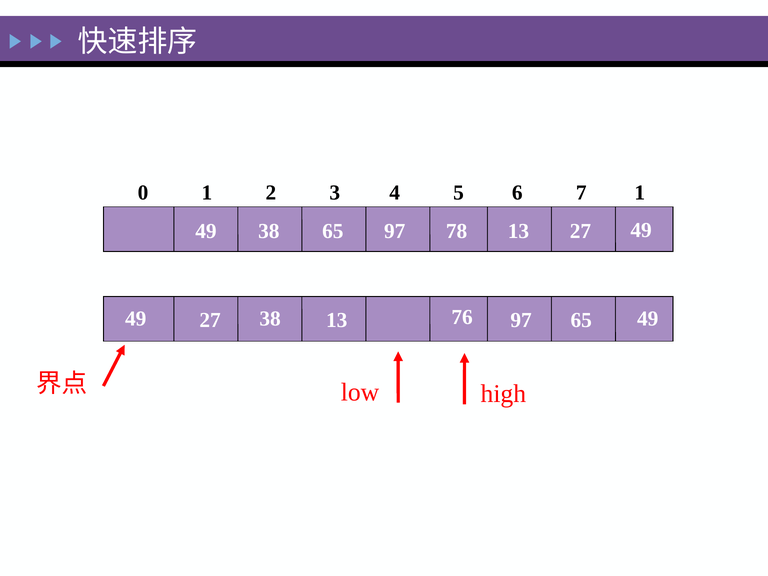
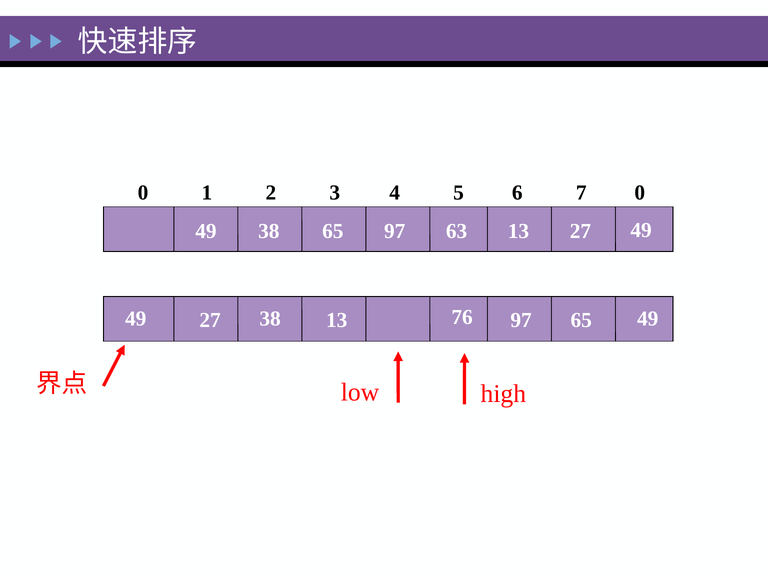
7 1: 1 -> 0
78: 78 -> 63
